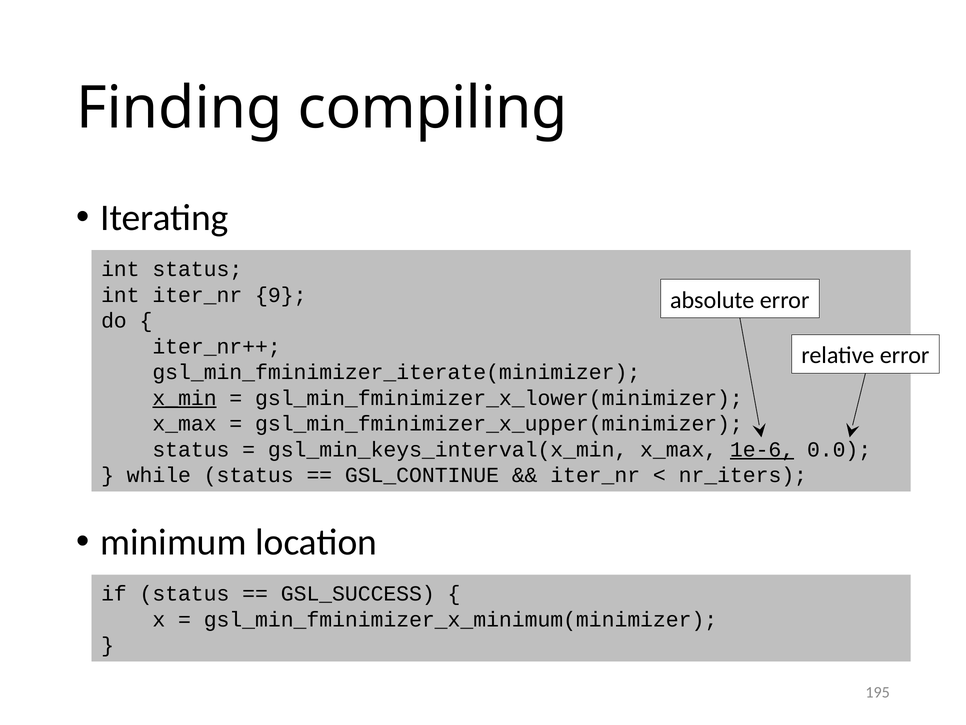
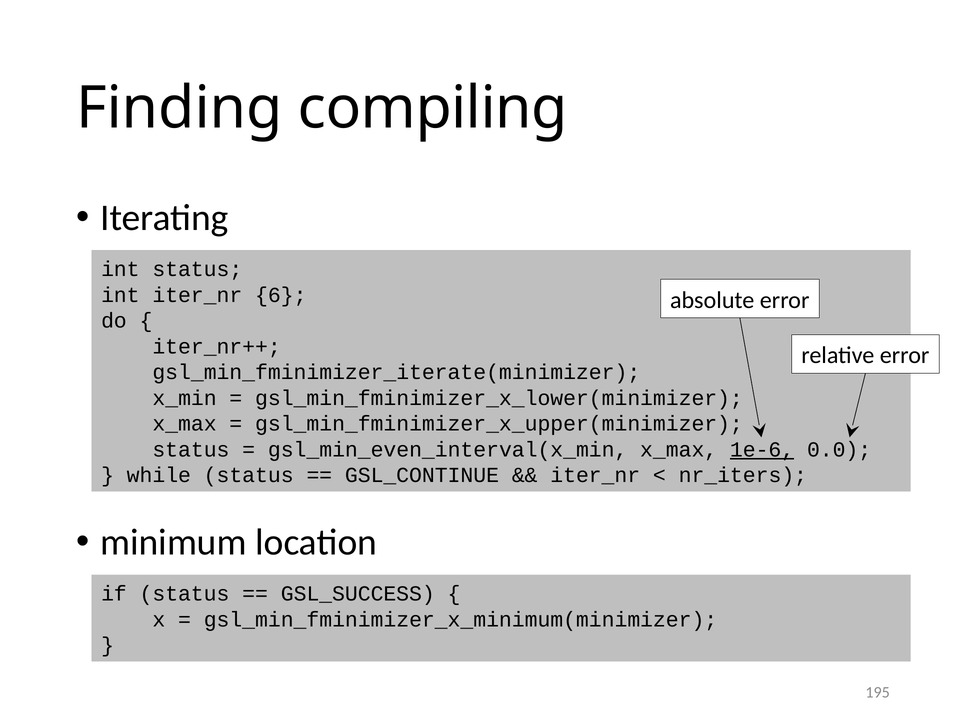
9: 9 -> 6
x_min underline: present -> none
gsl_min_keys_interval(x_min: gsl_min_keys_interval(x_min -> gsl_min_even_interval(x_min
